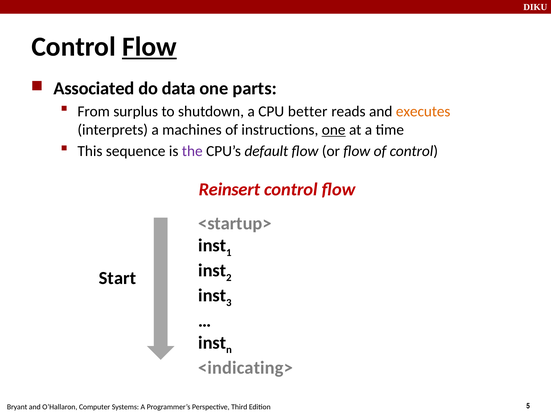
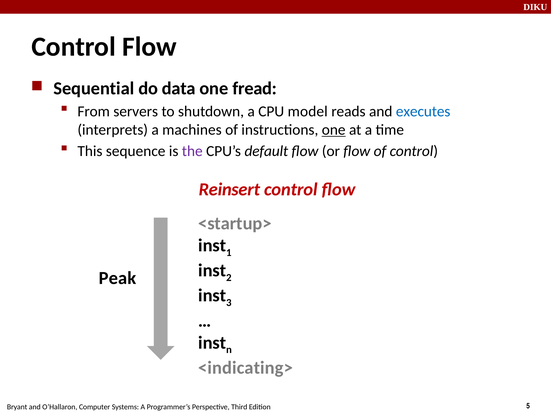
Flow at (149, 47) underline: present -> none
Associated: Associated -> Sequential
parts: parts -> fread
surplus: surplus -> servers
better: better -> model
executes colour: orange -> blue
Start: Start -> Peak
